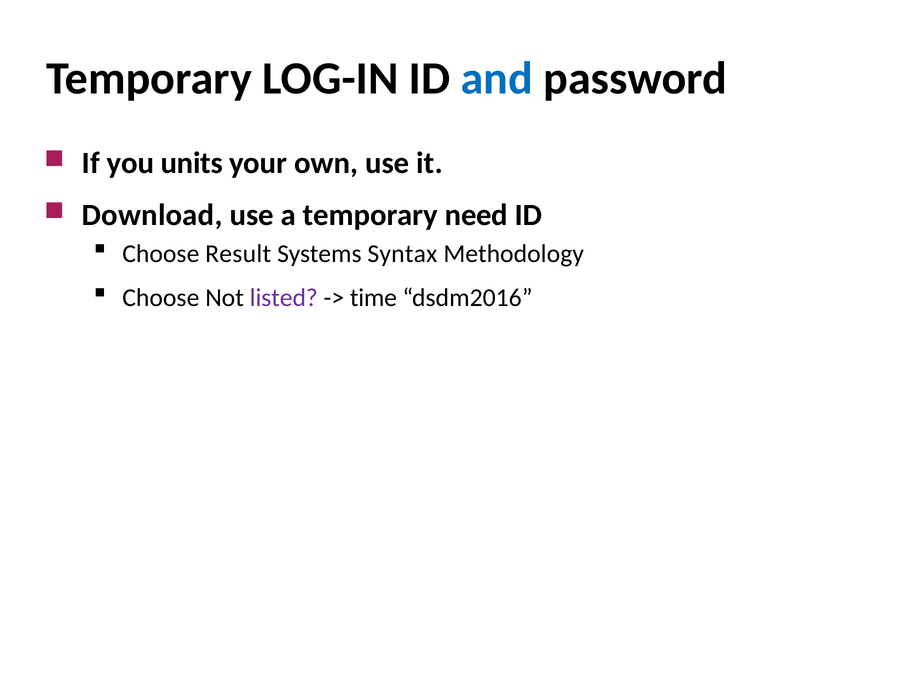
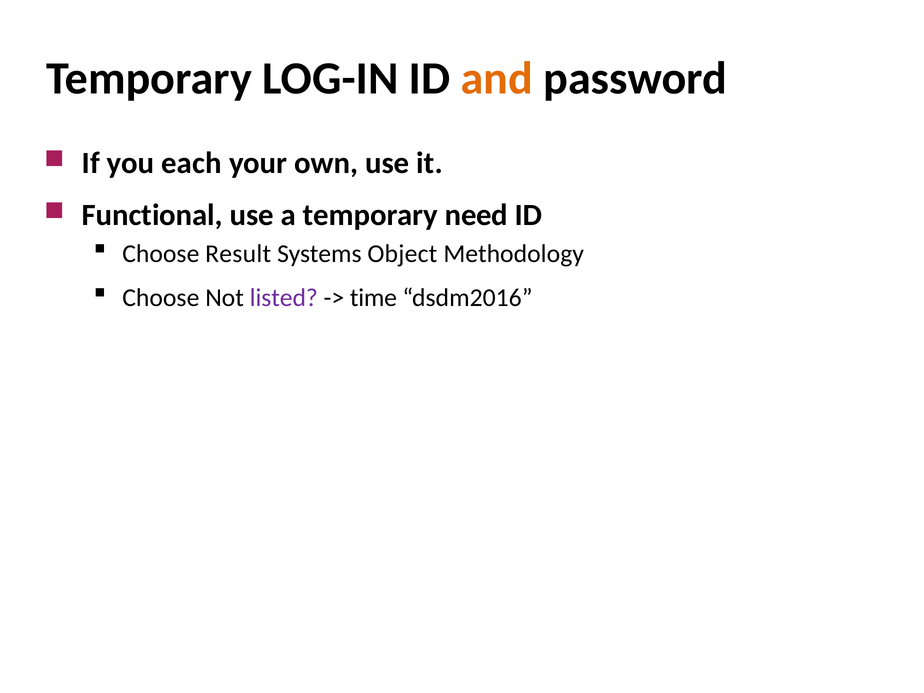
and colour: blue -> orange
units: units -> each
Download: Download -> Functional
Syntax: Syntax -> Object
